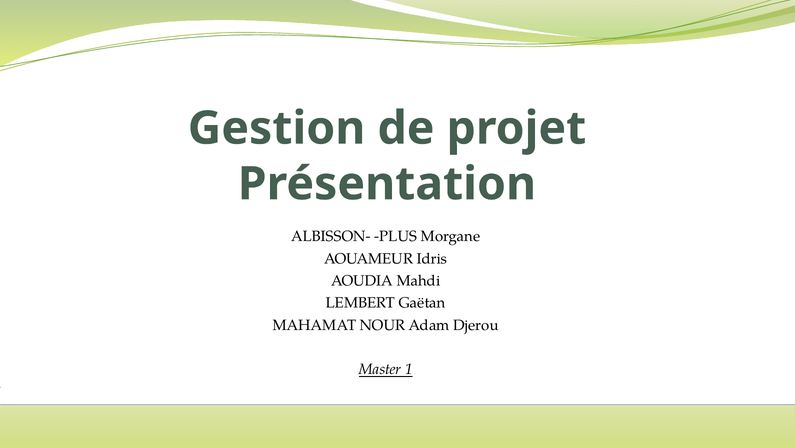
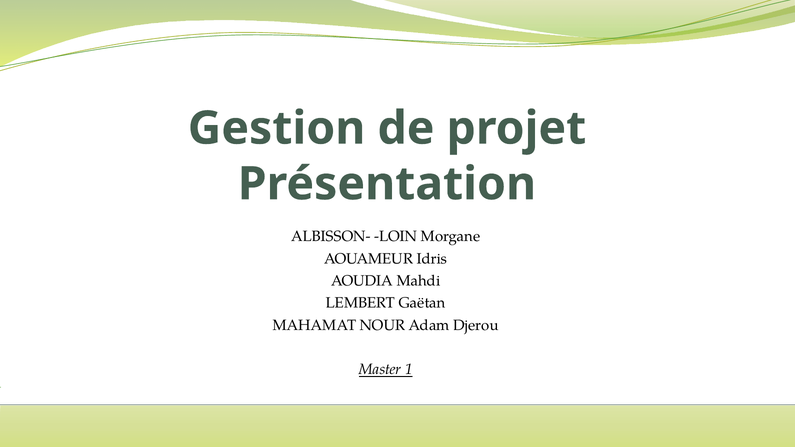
PLUS: PLUS -> LOIN
